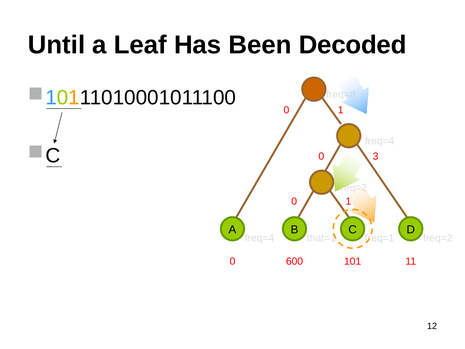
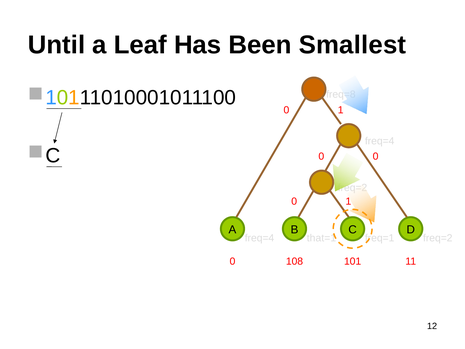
Decoded: Decoded -> Smallest
3 at (376, 156): 3 -> 0
600: 600 -> 108
